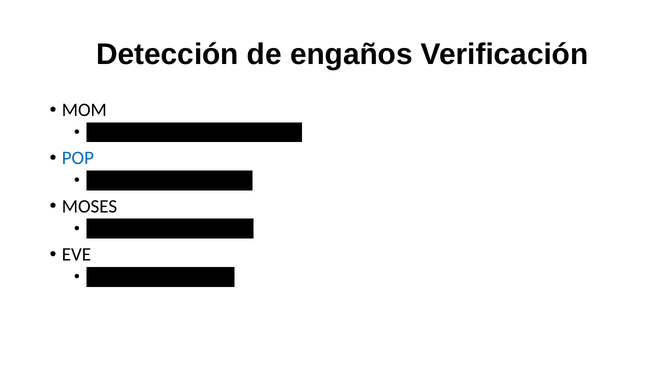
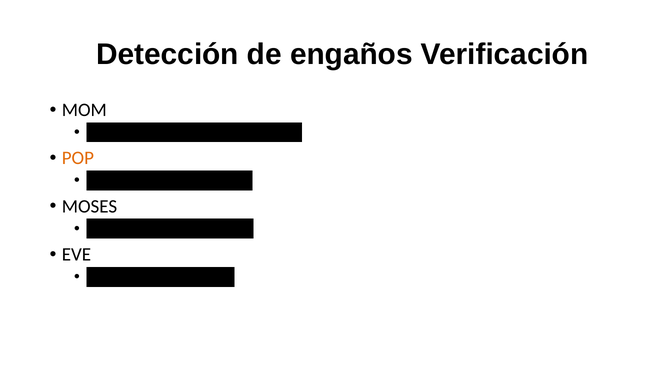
POP colour: blue -> orange
